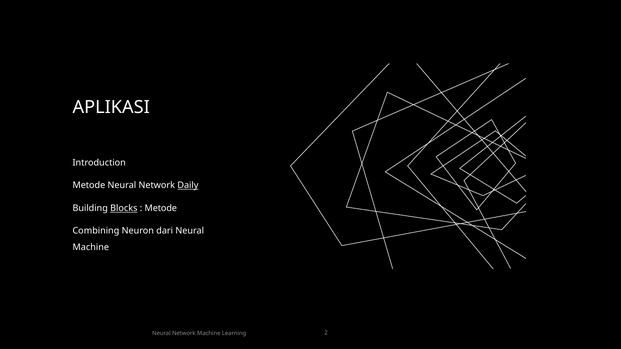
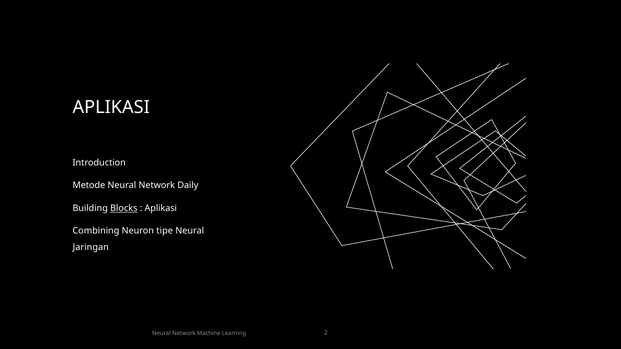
Daily underline: present -> none
Metode at (161, 208): Metode -> Aplikasi
dari: dari -> tipe
Machine at (91, 247): Machine -> Jaringan
